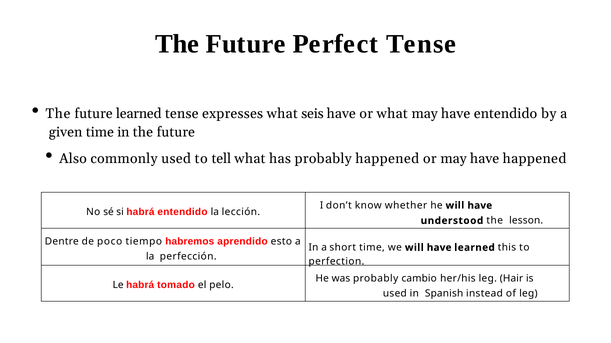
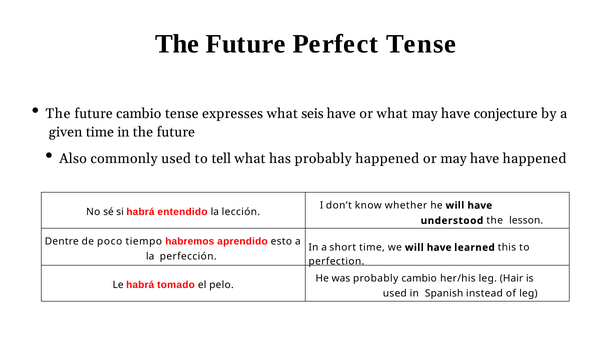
future learned: learned -> cambio
have entendido: entendido -> conjecture
